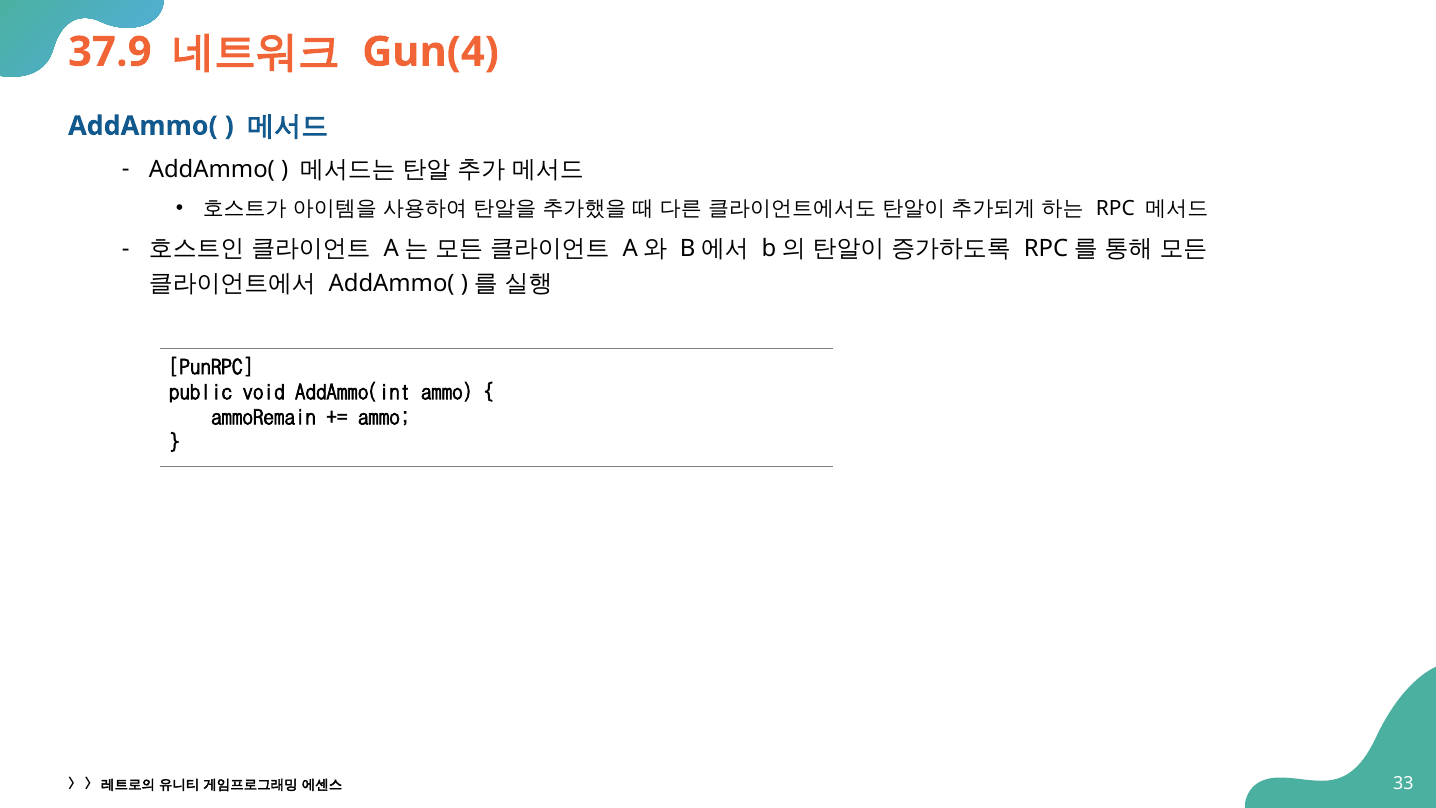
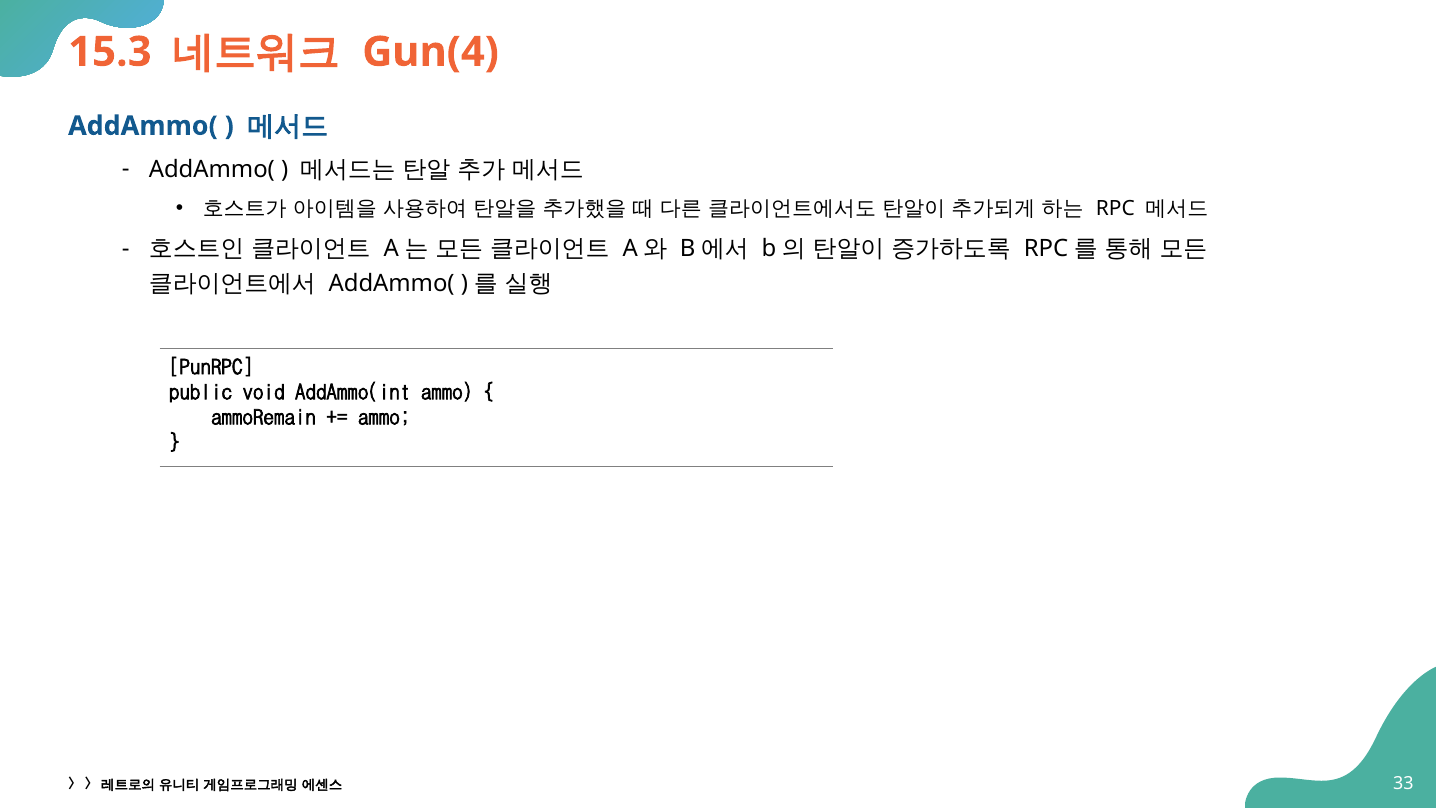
37.9: 37.9 -> 15.3
